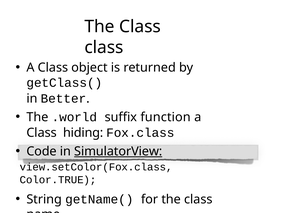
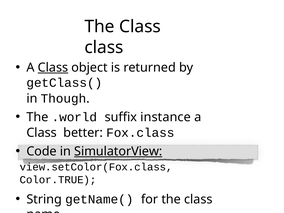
Class at (53, 68) underline: none -> present
Better: Better -> Though
function: function -> instance
hiding: hiding -> better
